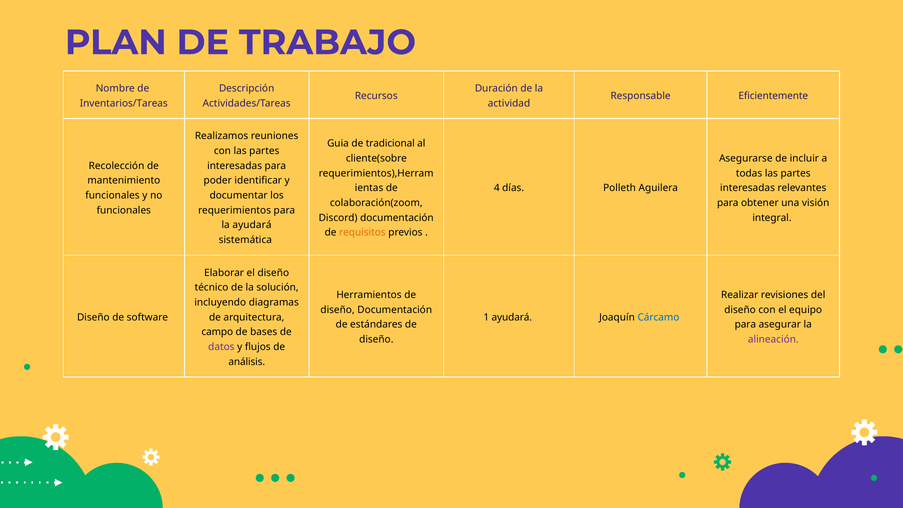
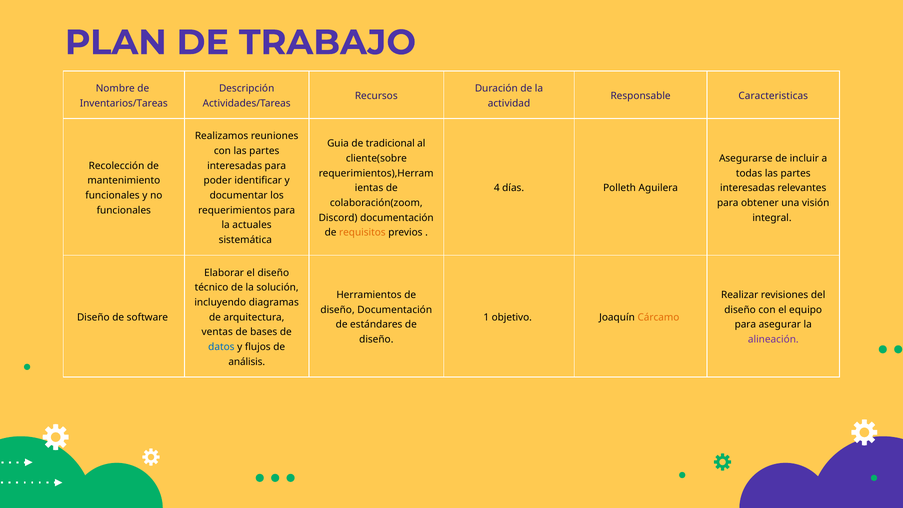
Eficientemente: Eficientemente -> Caracteristicas
la ayudará: ayudará -> actuales
1 ayudará: ayudará -> objetivo
Cárcamo colour: blue -> orange
campo: campo -> ventas
datos colour: purple -> blue
